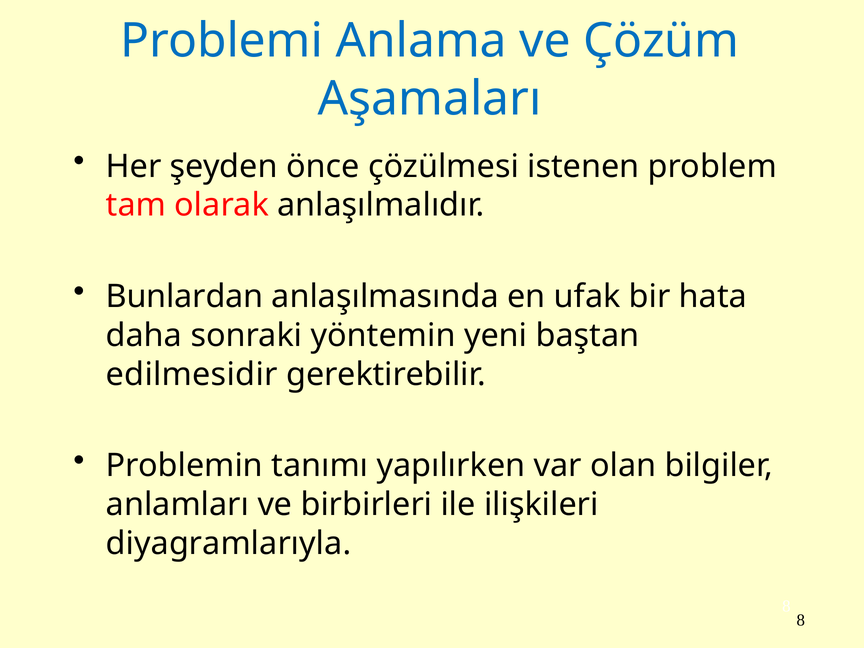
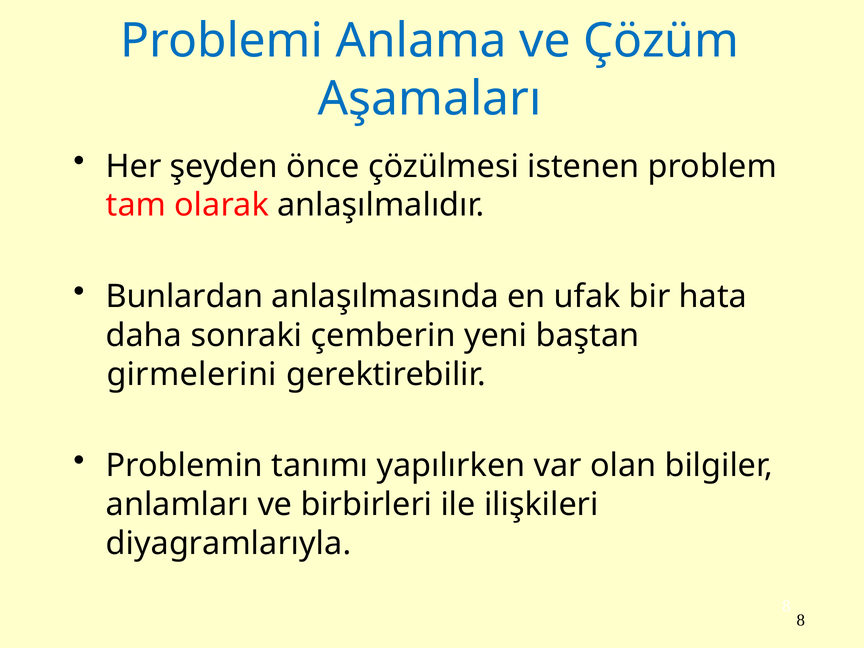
yöntemin: yöntemin -> çemberin
edilmesidir: edilmesidir -> girmelerini
